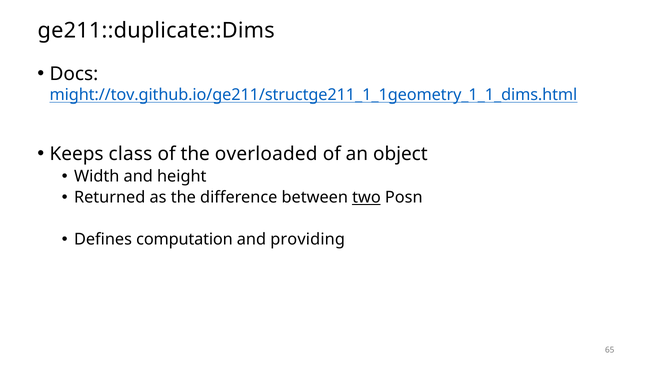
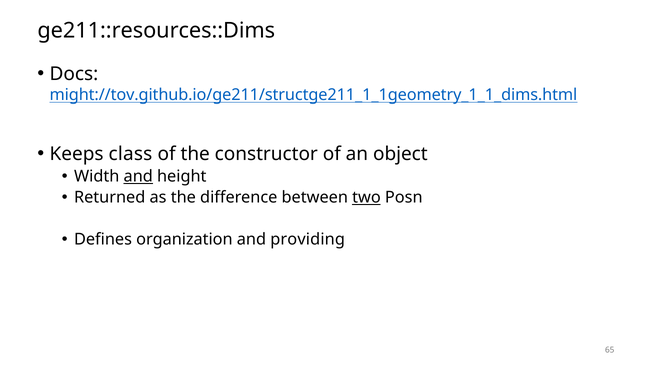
ge211::duplicate::Dims: ge211::duplicate::Dims -> ge211::resources::Dims
overloaded: overloaded -> constructor
and at (138, 176) underline: none -> present
computation: computation -> organization
